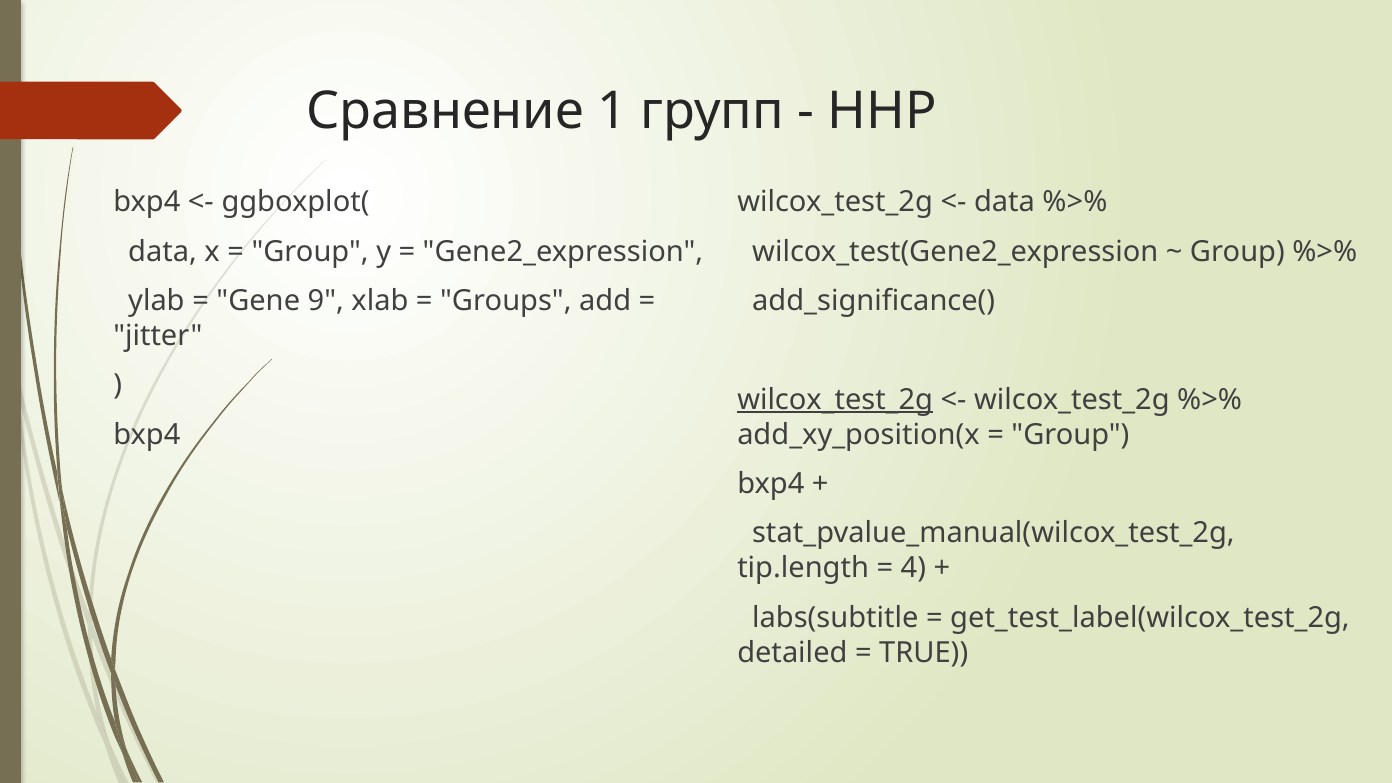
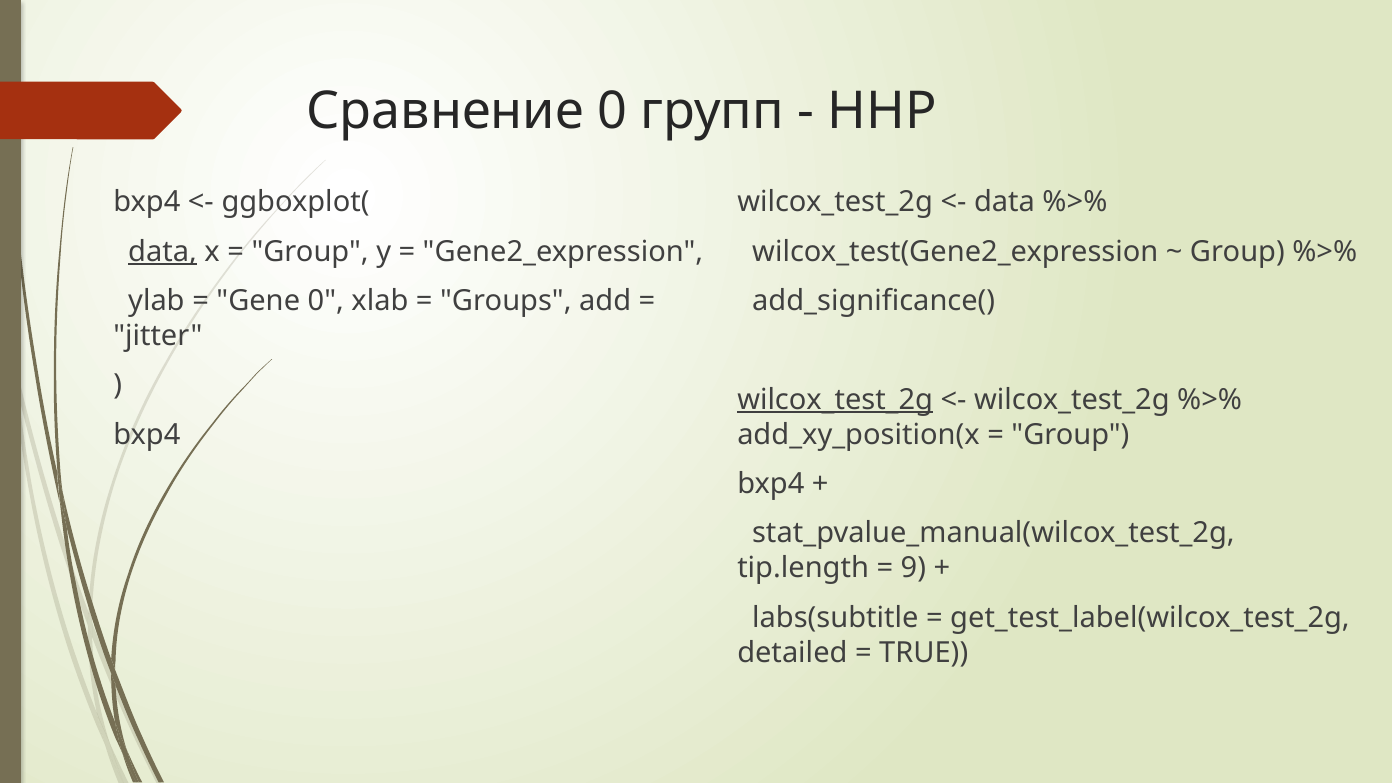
Сравнение 1: 1 -> 0
data at (163, 252) underline: none -> present
Gene 9: 9 -> 0
4: 4 -> 9
